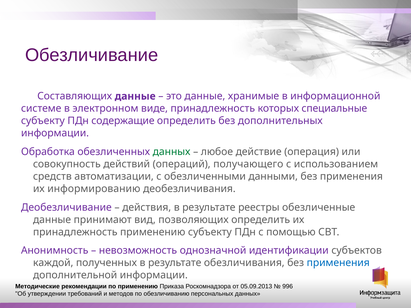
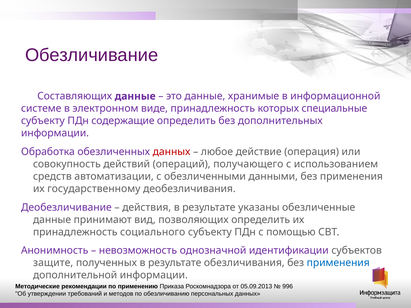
данных at (172, 152) colour: green -> red
информированию: информированию -> государственному
реестры: реестры -> указаны
принадлежность применению: применению -> социального
каждой: каждой -> защите
